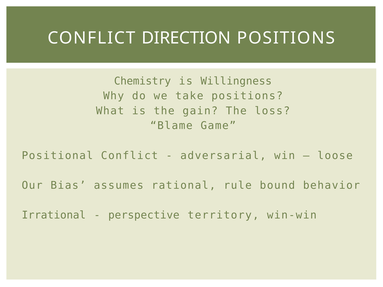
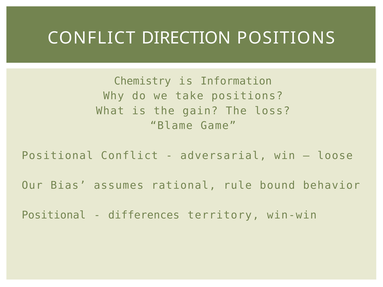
Willingness: Willingness -> Information
Irrational at (54, 215): Irrational -> Positional
perspective: perspective -> differences
